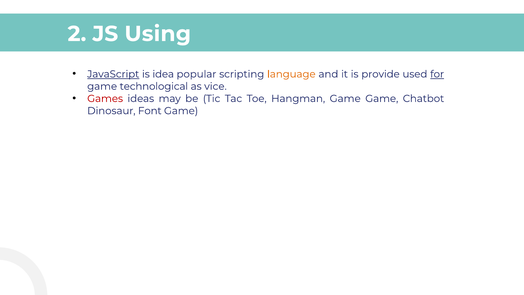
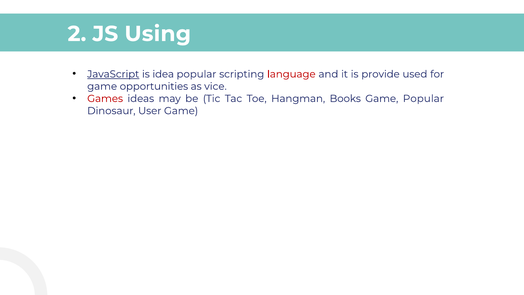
language colour: orange -> red
for underline: present -> none
technological: technological -> opportunities
Hangman Game: Game -> Books
Game Chatbot: Chatbot -> Popular
Font: Font -> User
